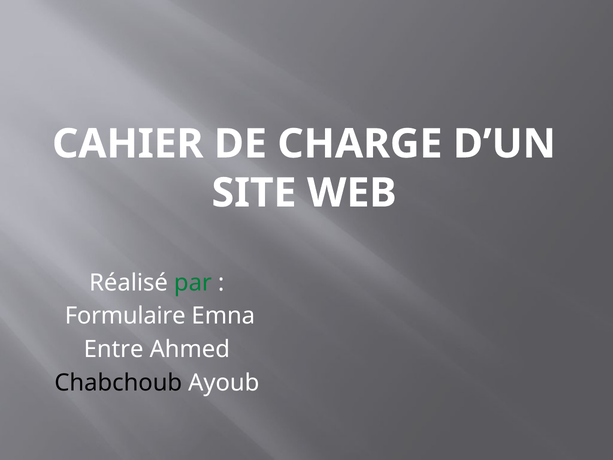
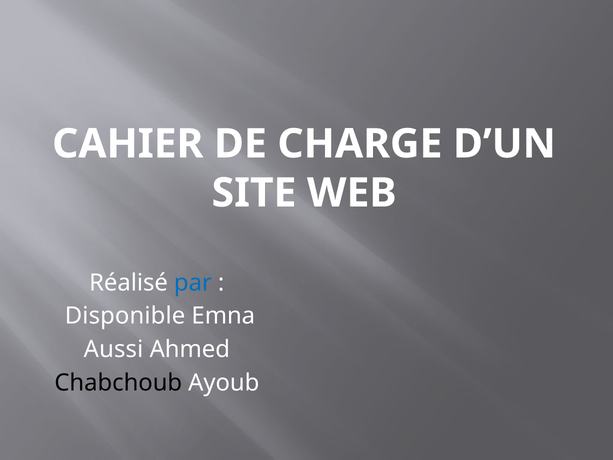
par colour: green -> blue
Formulaire: Formulaire -> Disponible
Entre: Entre -> Aussi
